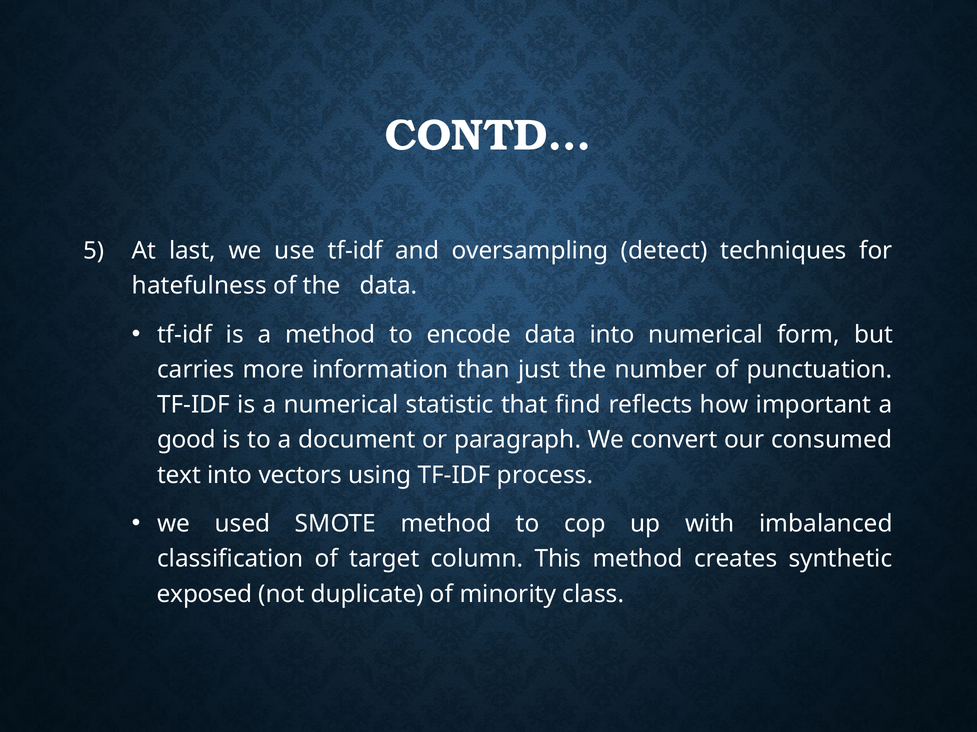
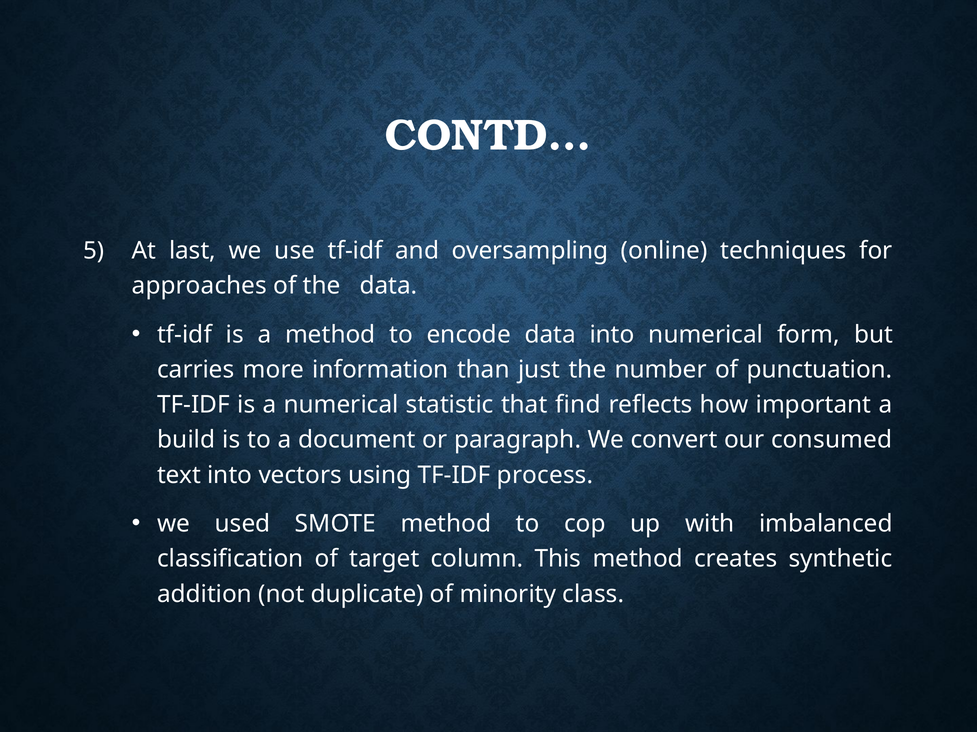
detect: detect -> online
hatefulness: hatefulness -> approaches
good: good -> build
exposed: exposed -> addition
